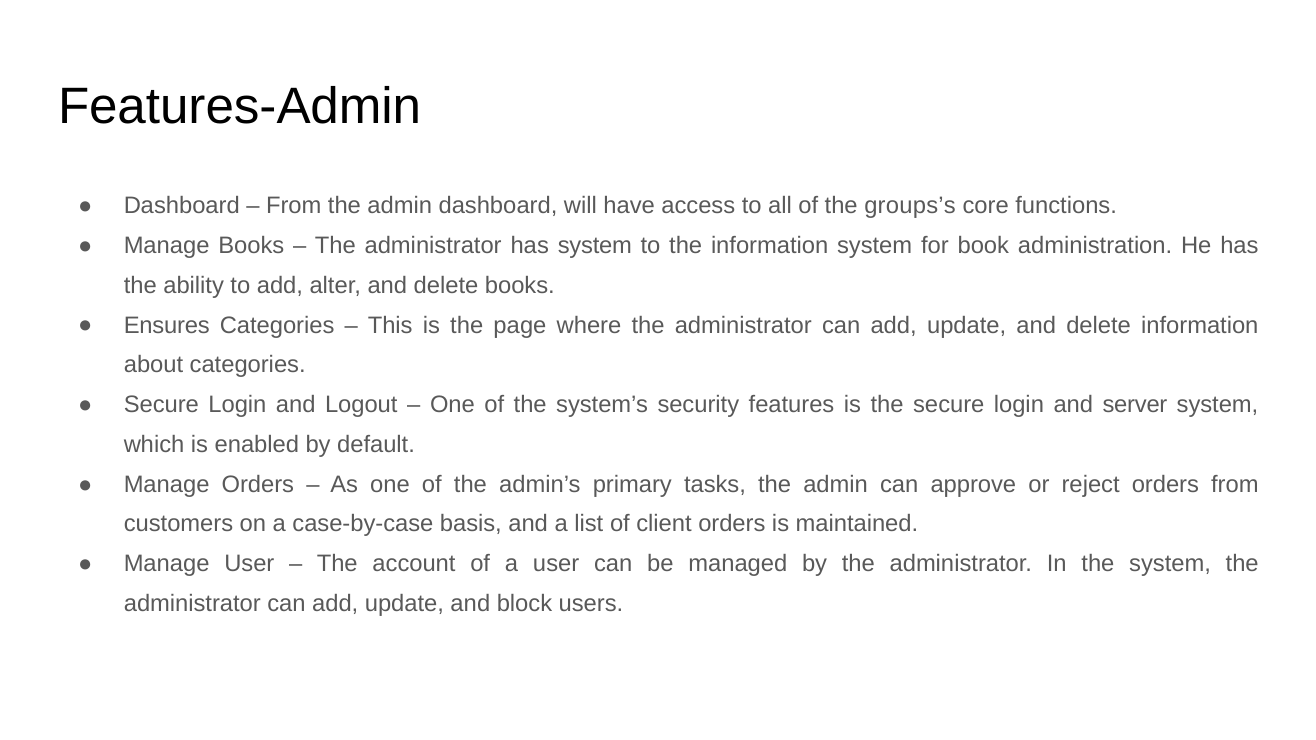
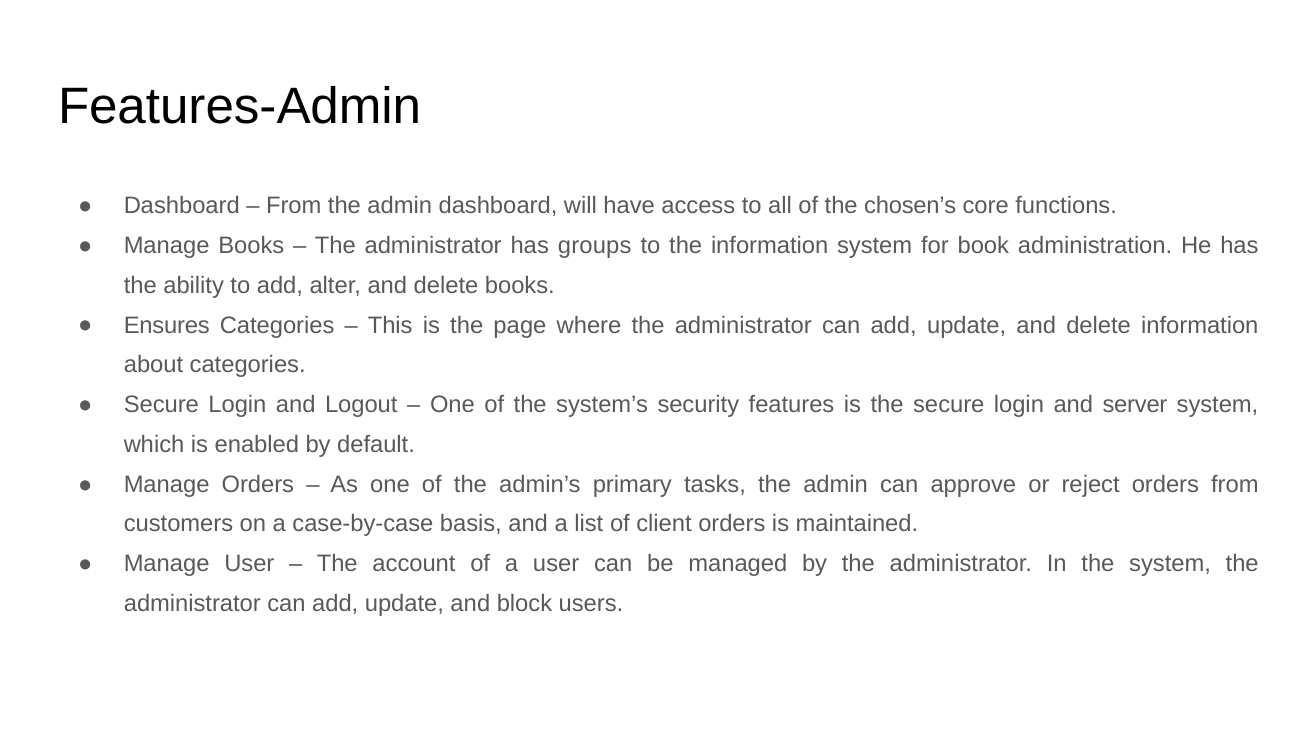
groups’s: groups’s -> chosen’s
has system: system -> groups
